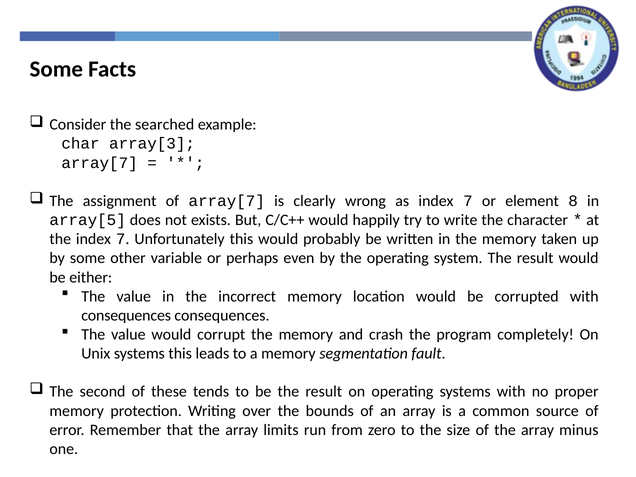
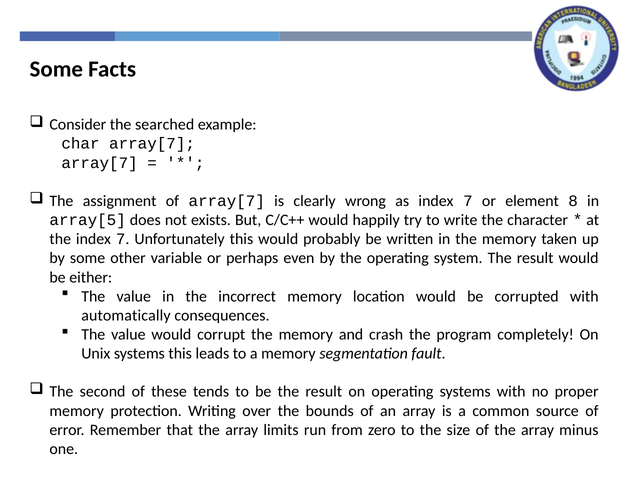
char array[3: array[3 -> array[7
consequences at (126, 315): consequences -> automatically
